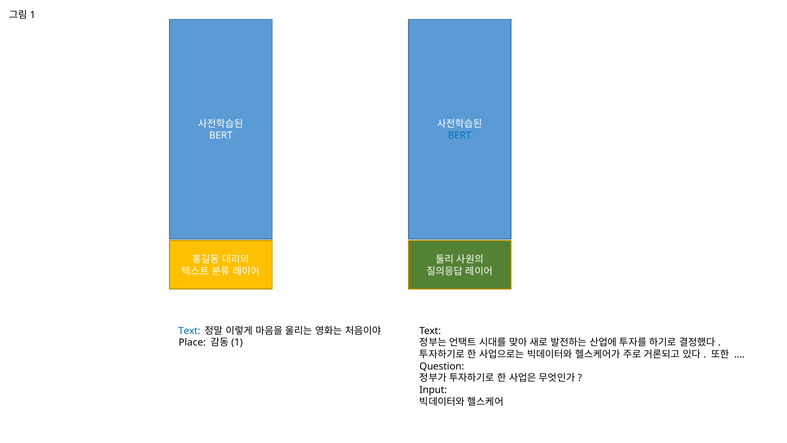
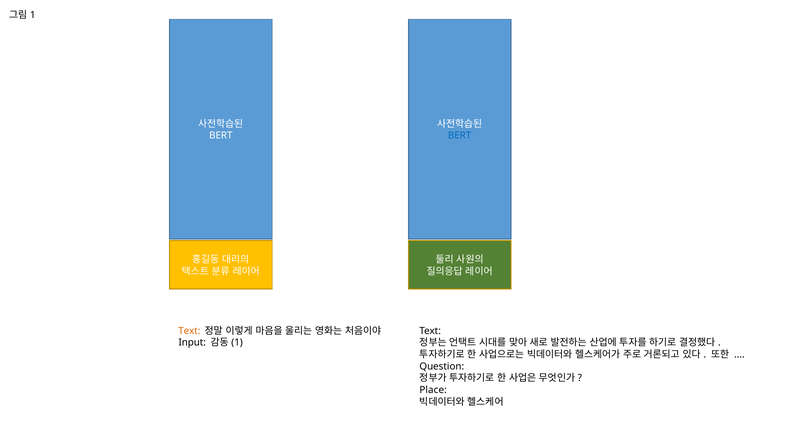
Text at (189, 331) colour: blue -> orange
Place: Place -> Input
Input: Input -> Place
